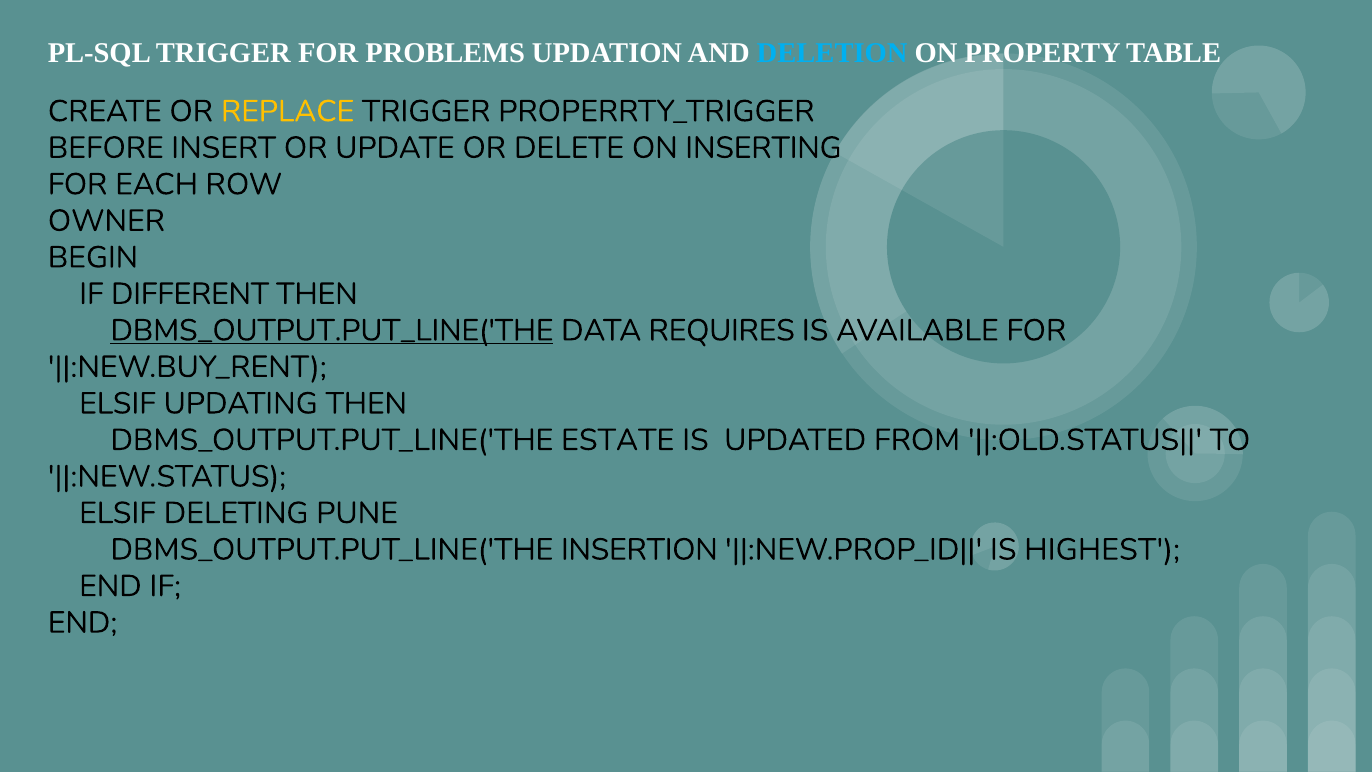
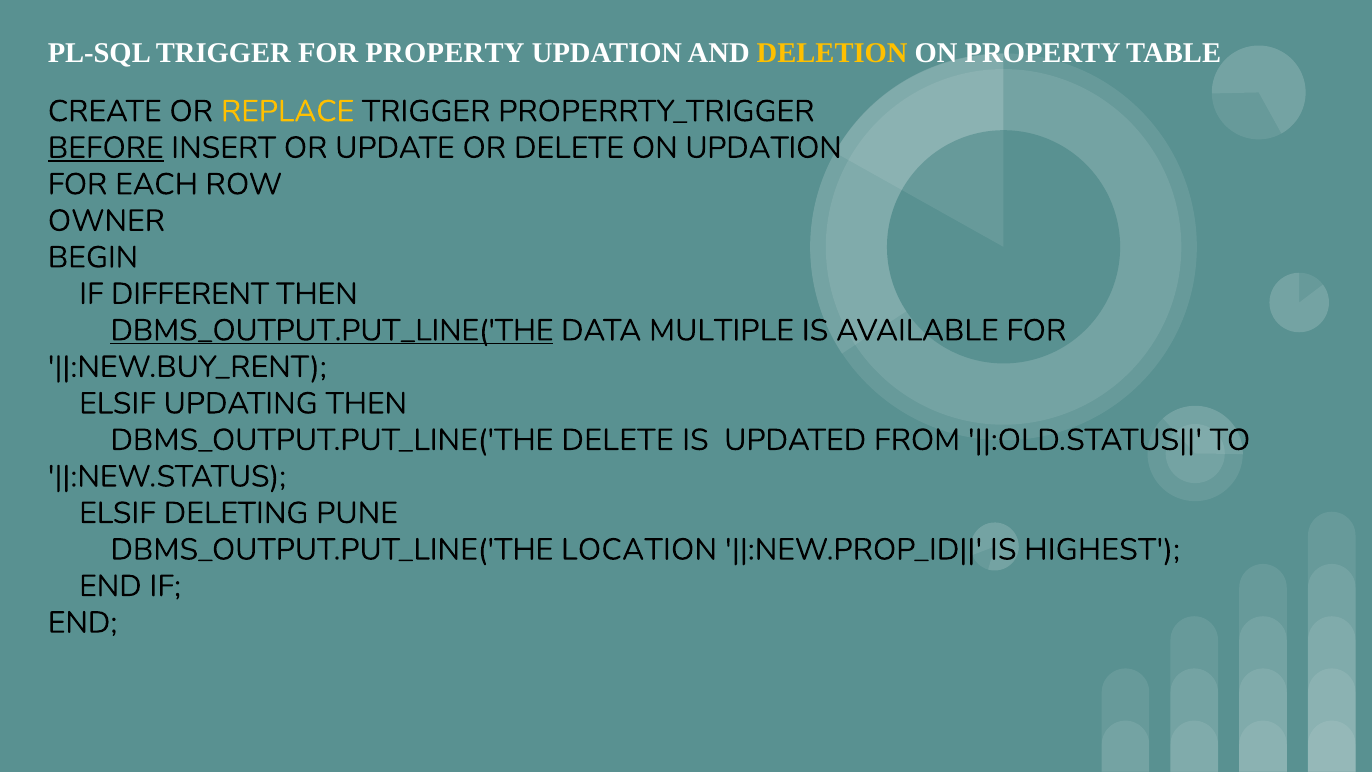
FOR PROBLEMS: PROBLEMS -> PROPERTY
DELETION colour: light blue -> yellow
BEFORE underline: none -> present
ON INSERTING: INSERTING -> UPDATION
REQUIRES: REQUIRES -> MULTIPLE
DBMS_OUTPUT.PUT_LINE('THE ESTATE: ESTATE -> DELETE
INSERTION: INSERTION -> LOCATION
